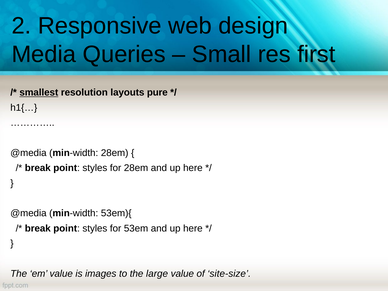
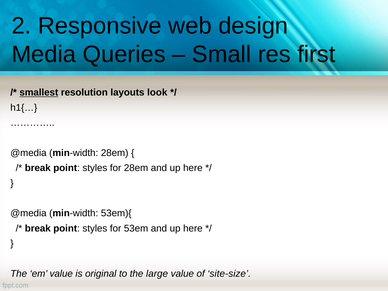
pure: pure -> look
images: images -> original
